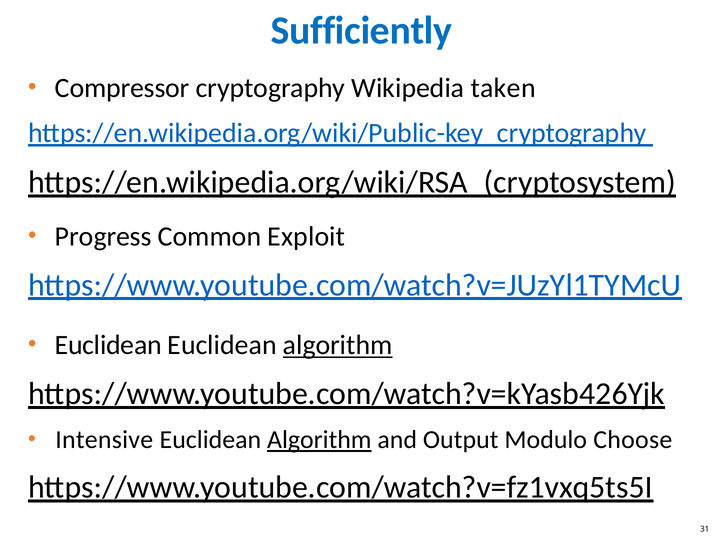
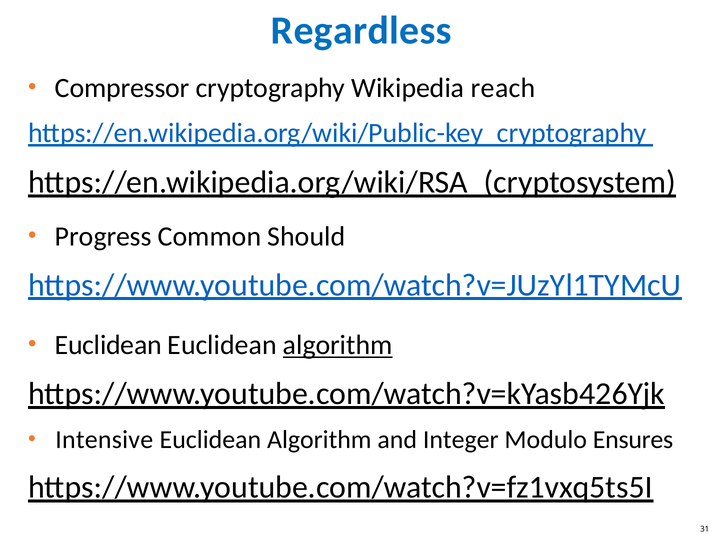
Sufficiently: Sufficiently -> Regardless
taken: taken -> reach
Exploit: Exploit -> Should
Algorithm at (319, 440) underline: present -> none
Output: Output -> Integer
Choose: Choose -> Ensures
